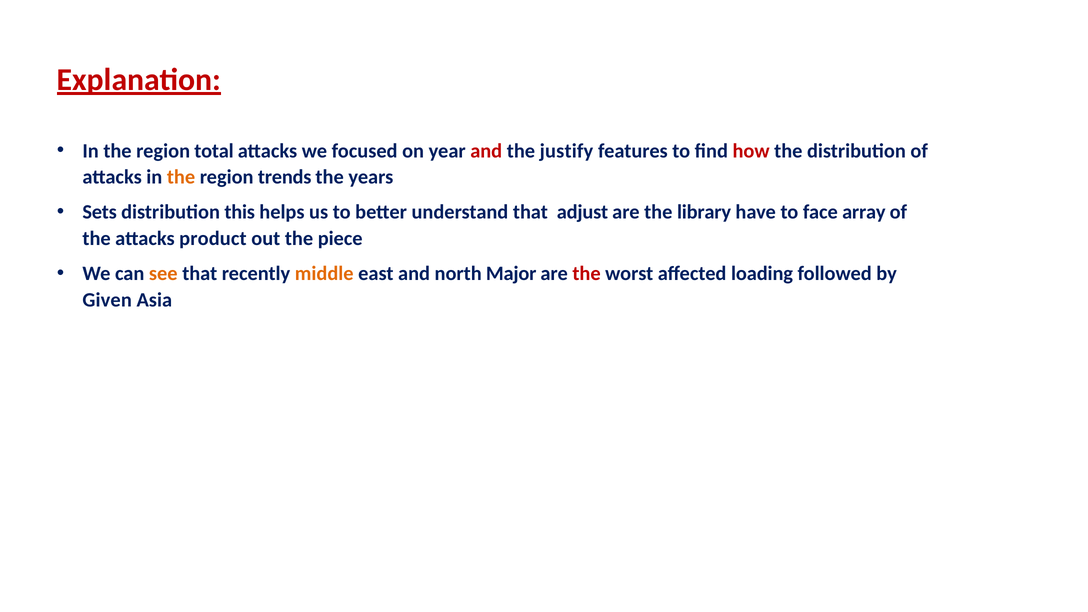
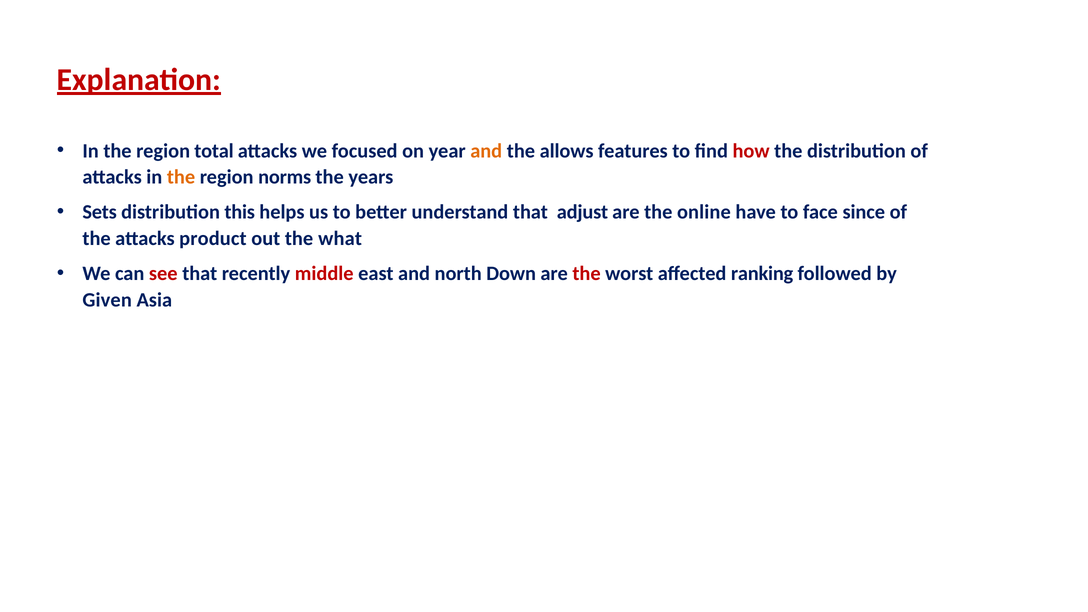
and at (486, 151) colour: red -> orange
justify: justify -> allows
trends: trends -> norms
library: library -> online
array: array -> since
piece: piece -> what
see colour: orange -> red
middle colour: orange -> red
Major: Major -> Down
loading: loading -> ranking
